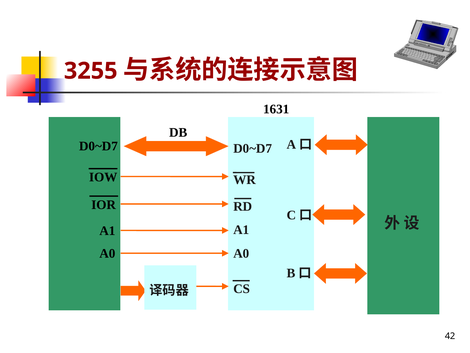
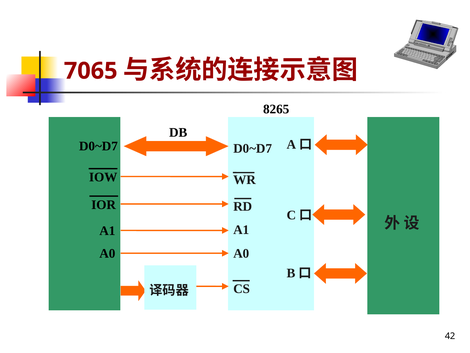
3255: 3255 -> 7065
1631: 1631 -> 8265
